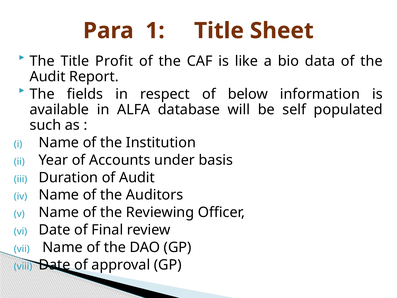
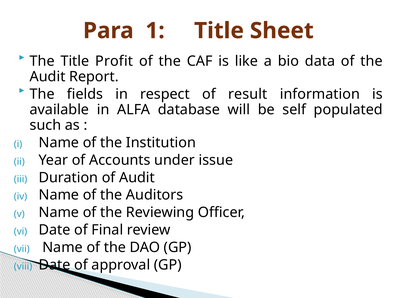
below: below -> result
basis: basis -> issue
